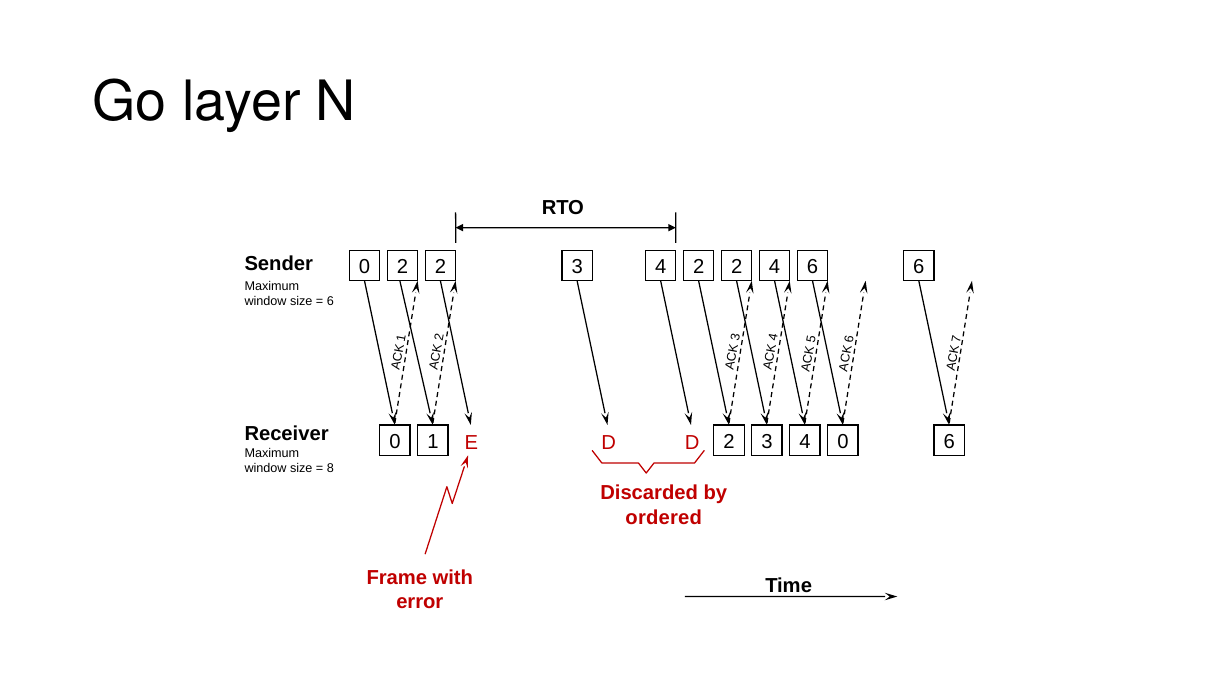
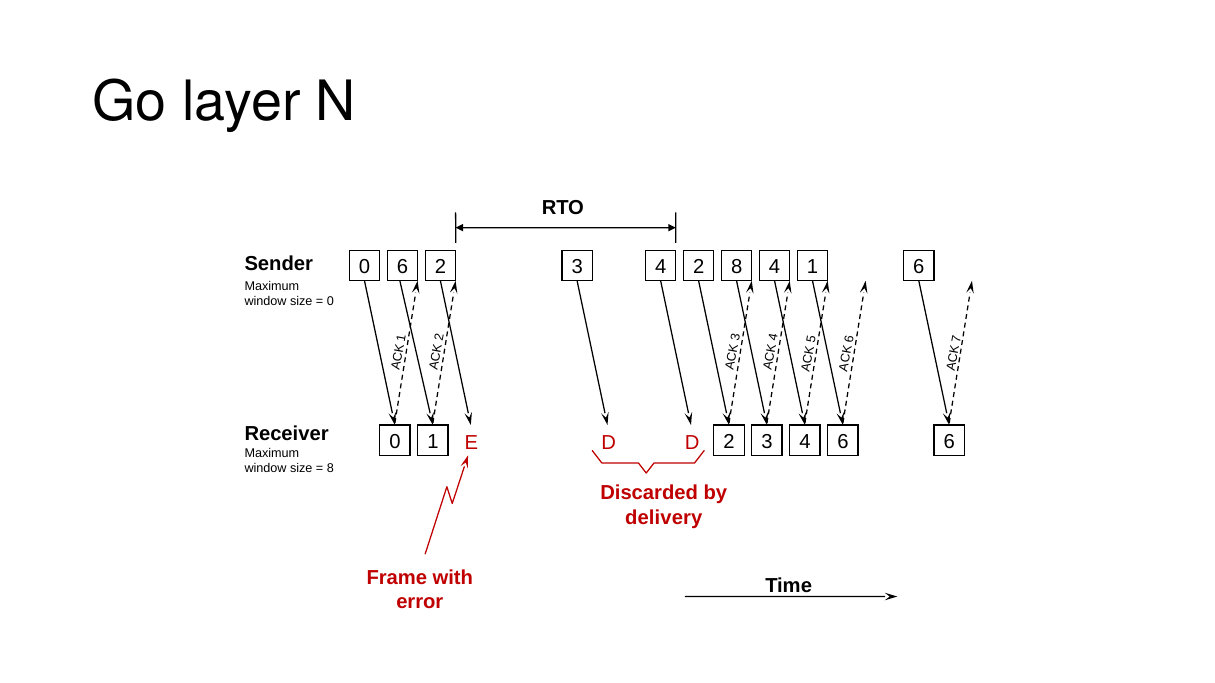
0 2: 2 -> 6
2 at (737, 267): 2 -> 8
4 6: 6 -> 1
6 at (330, 302): 6 -> 0
4 0: 0 -> 6
ordered: ordered -> delivery
